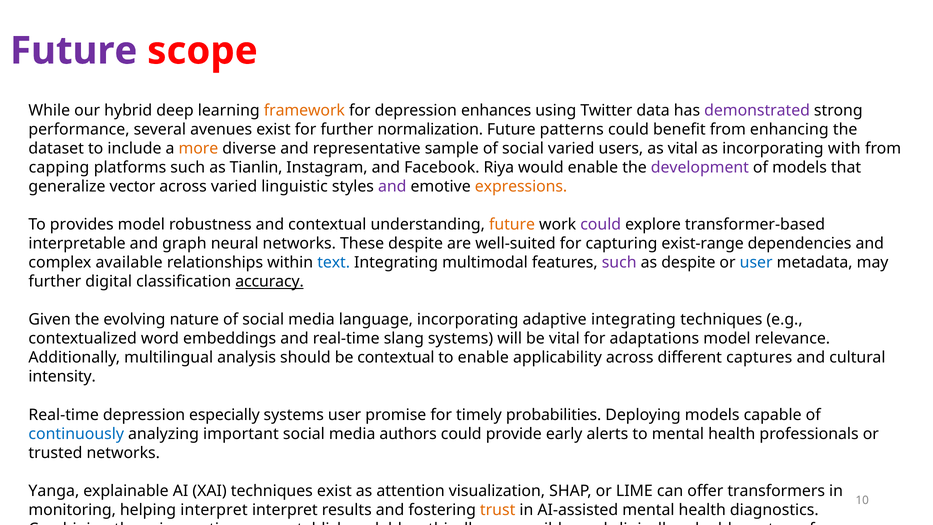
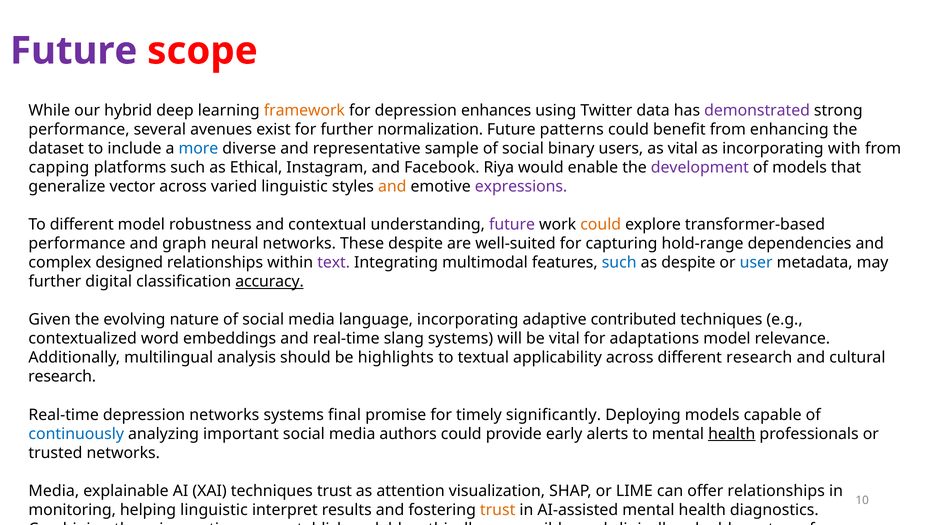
more colour: orange -> blue
social varied: varied -> binary
Tianlin: Tianlin -> Ethical
and at (392, 186) colour: purple -> orange
expressions colour: orange -> purple
To provides: provides -> different
future at (512, 224) colour: orange -> purple
could at (601, 224) colour: purple -> orange
interpretable at (77, 243): interpretable -> performance
exist-range: exist-range -> hold-range
available: available -> designed
text colour: blue -> purple
such at (619, 262) colour: purple -> blue
adaptive integrating: integrating -> contributed
be contextual: contextual -> highlights
to enable: enable -> textual
different captures: captures -> research
intensity at (62, 377): intensity -> research
depression especially: especially -> networks
systems user: user -> final
probabilities: probabilities -> significantly
health at (732, 434) underline: none -> present
Yanga at (54, 491): Yanga -> Media
techniques exist: exist -> trust
offer transformers: transformers -> relationships
helping interpret: interpret -> linguistic
